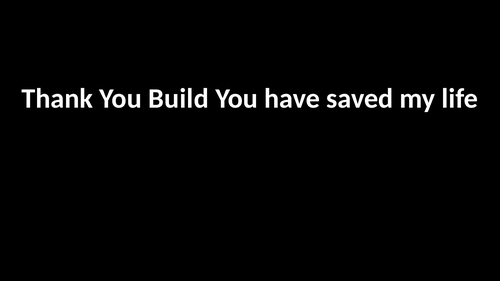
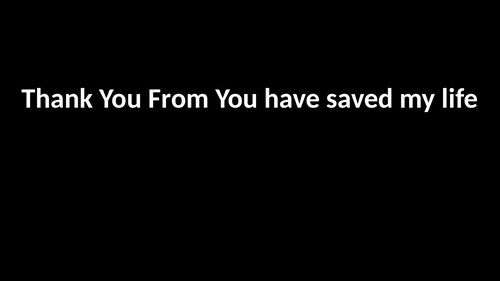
Build: Build -> From
